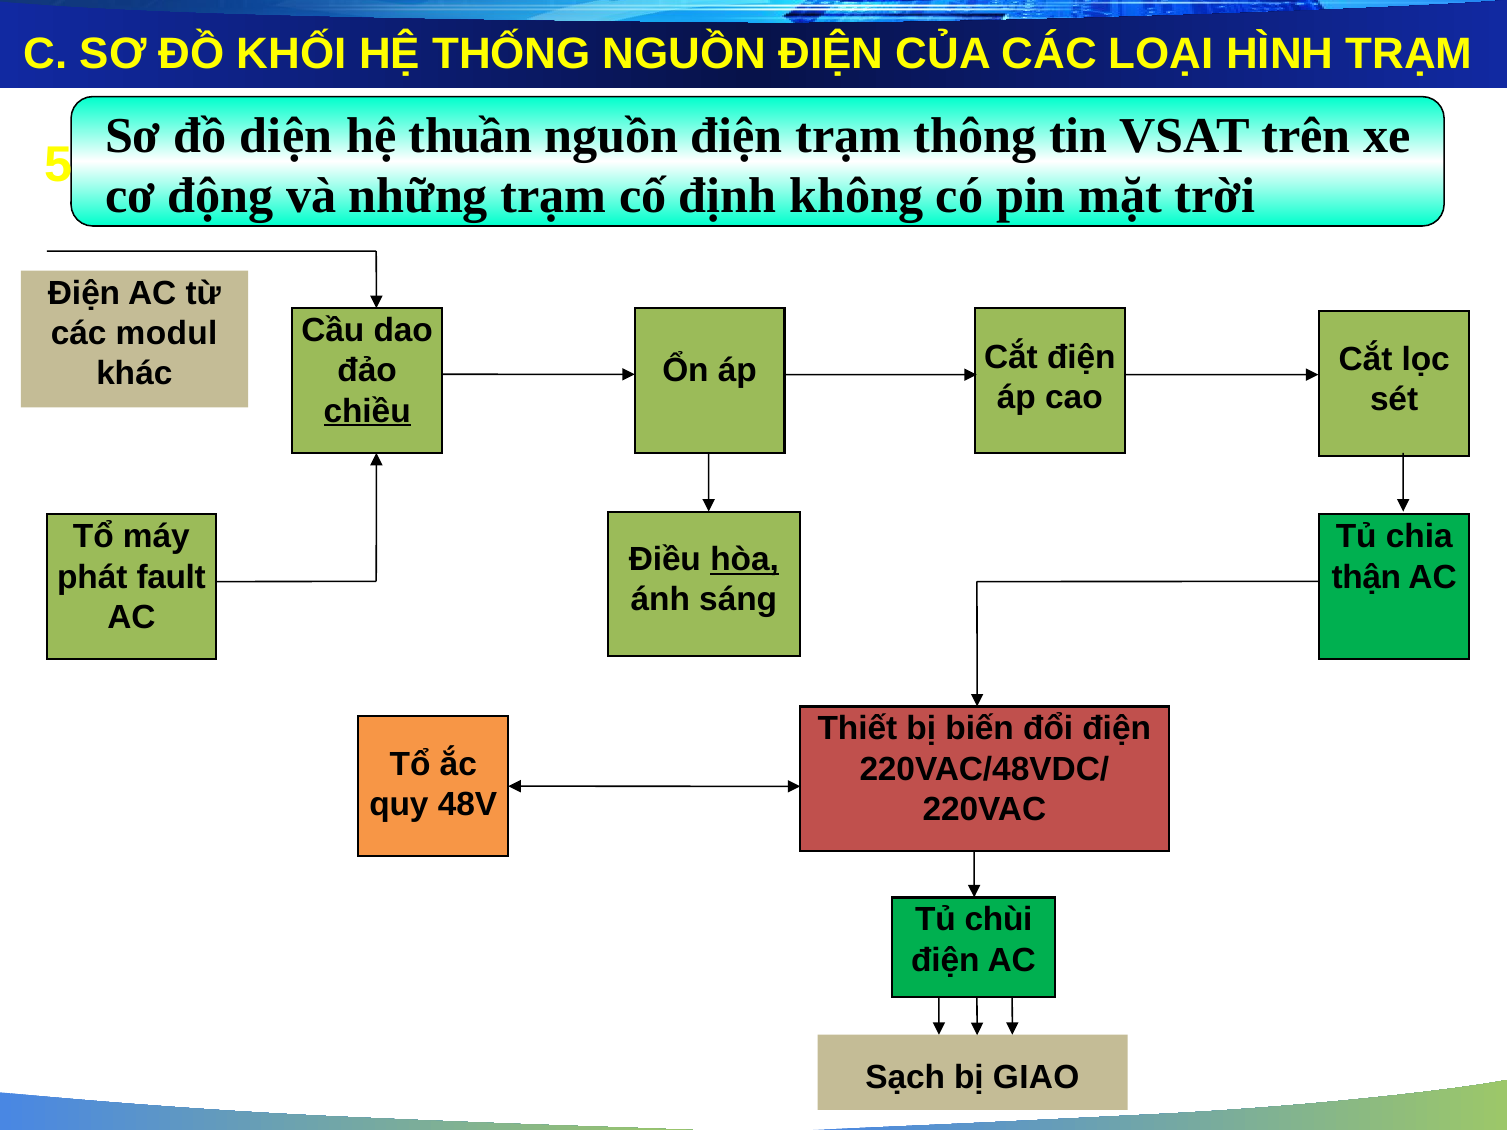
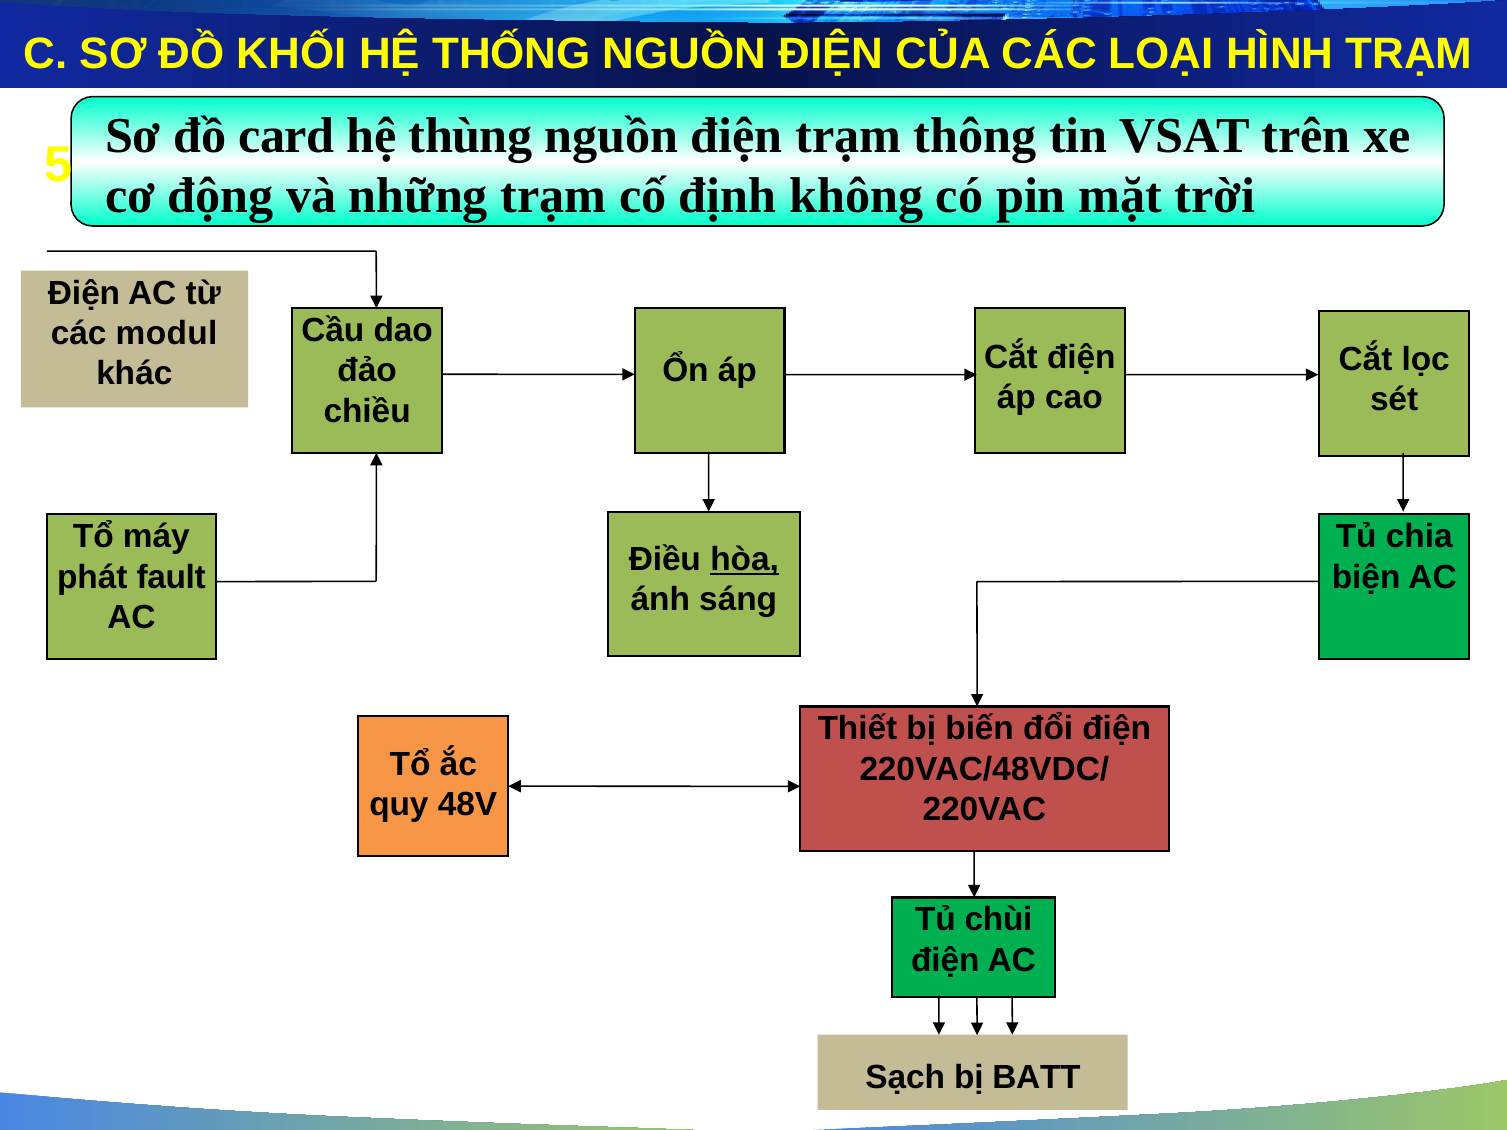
diện: diện -> card
thuần: thuần -> thùng
chiều underline: present -> none
thận: thận -> biện
GIAO: GIAO -> BATT
